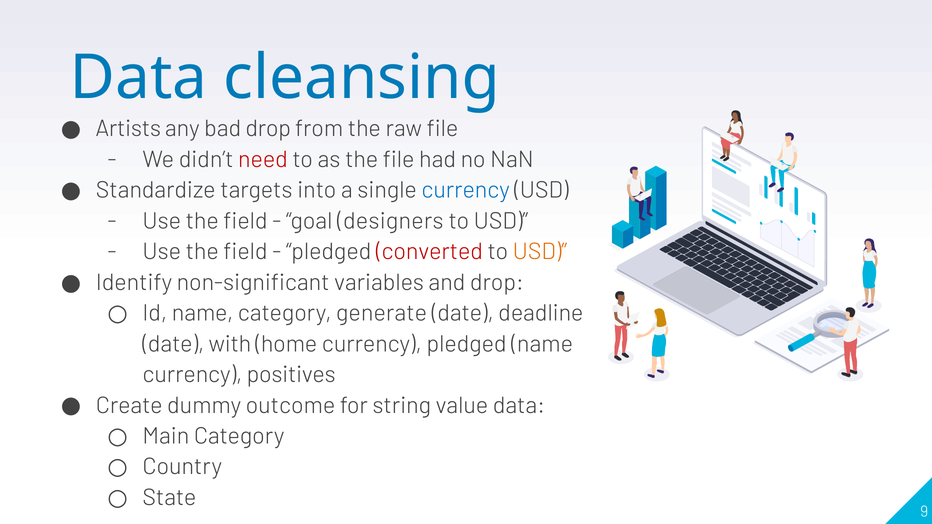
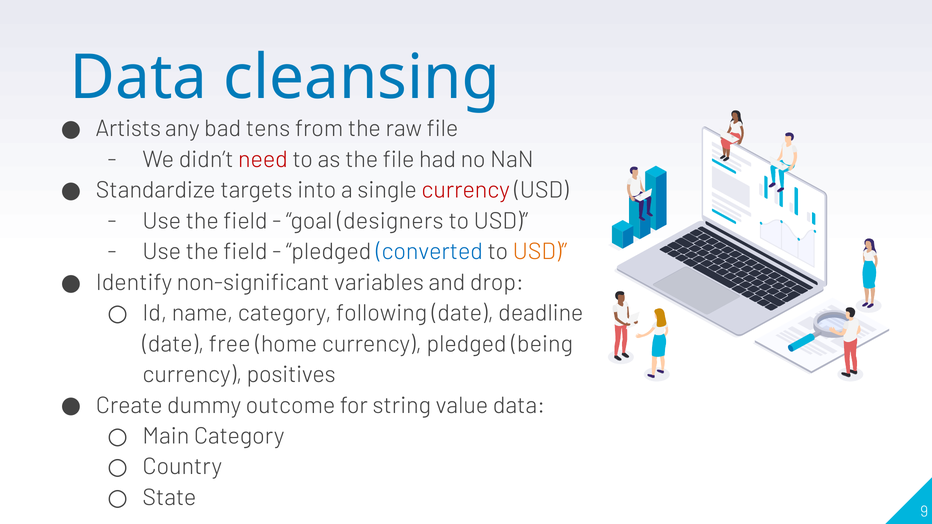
bad drop: drop -> tens
currency at (466, 190) colour: blue -> red
converted colour: red -> blue
generate: generate -> following
with: with -> free
pledged name: name -> being
